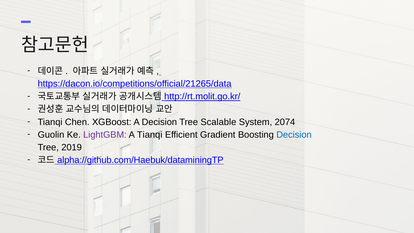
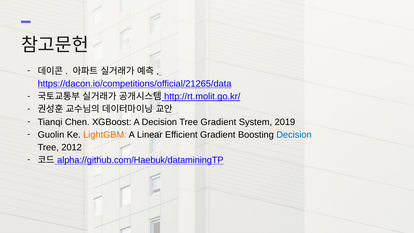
Tree Scalable: Scalable -> Gradient
2074: 2074 -> 2019
LightGBM colour: purple -> orange
A Tianqi: Tianqi -> Linear
2019: 2019 -> 2012
